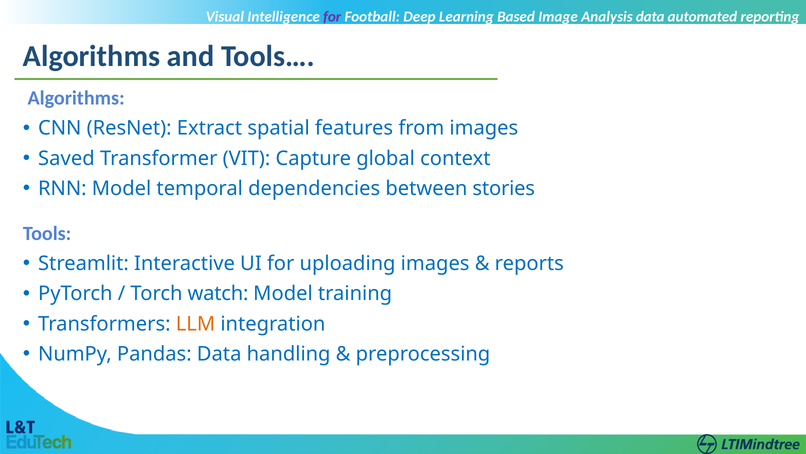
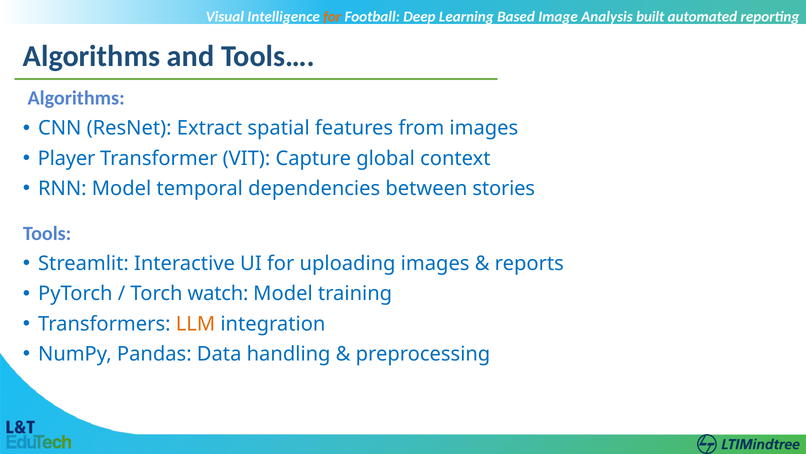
for at (332, 17) colour: purple -> orange
Analysis data: data -> built
Saved: Saved -> Player
